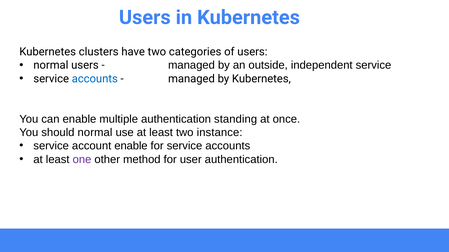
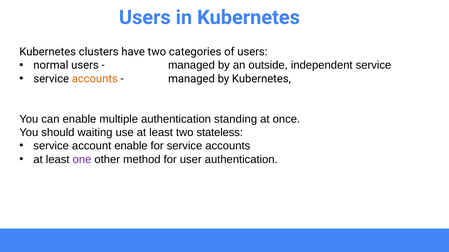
accounts at (95, 79) colour: blue -> orange
should normal: normal -> waiting
instance: instance -> stateless
